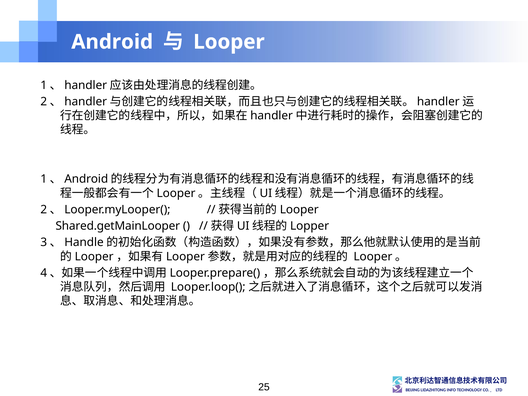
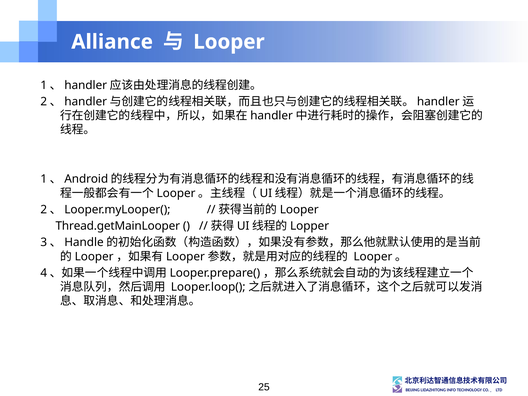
Android: Android -> Alliance
Shared.getMainLooper: Shared.getMainLooper -> Thread.getMainLooper
